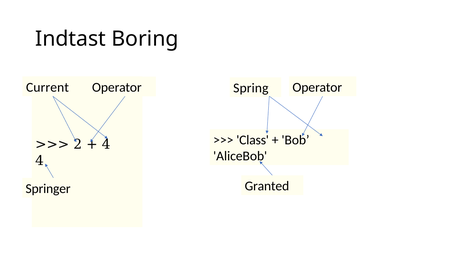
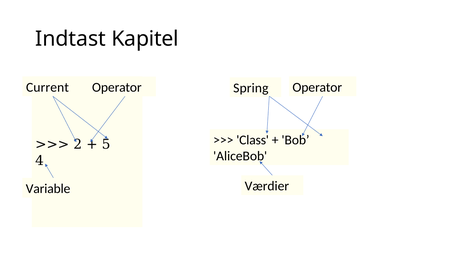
Boring: Boring -> Kapitel
4 at (106, 145): 4 -> 5
Granted: Granted -> Værdier
Springer: Springer -> Variable
